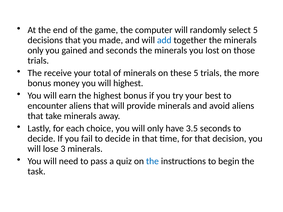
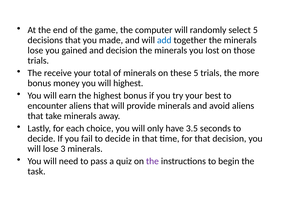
only at (35, 50): only -> lose
and seconds: seconds -> decision
the at (152, 161) colour: blue -> purple
